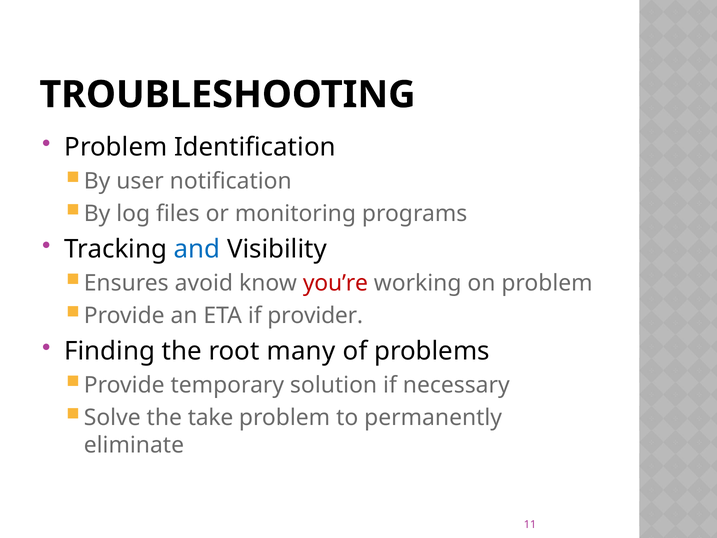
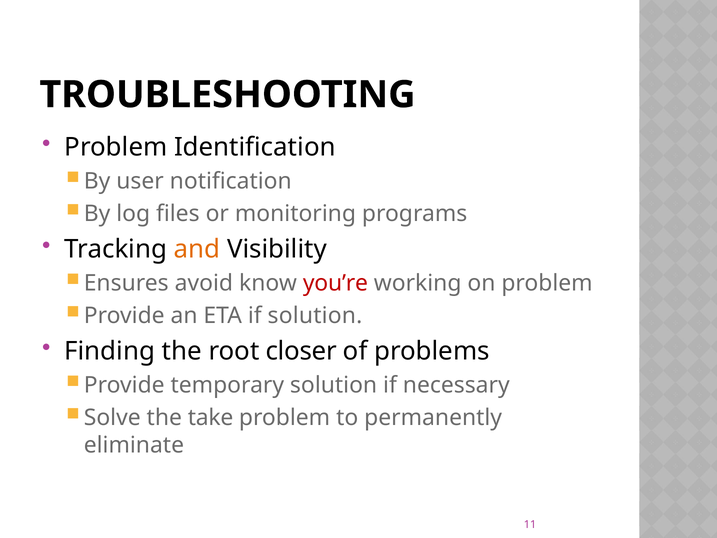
and colour: blue -> orange
if provider: provider -> solution
many: many -> closer
